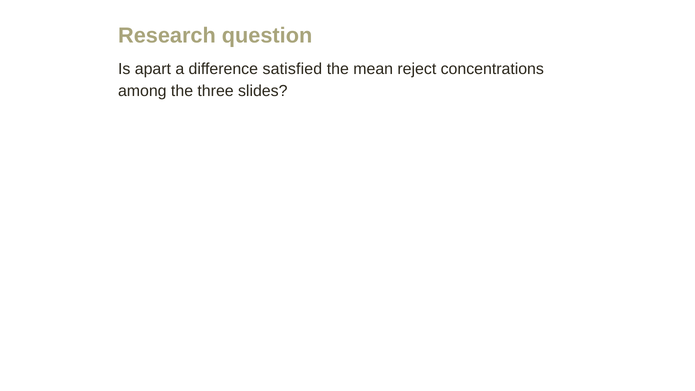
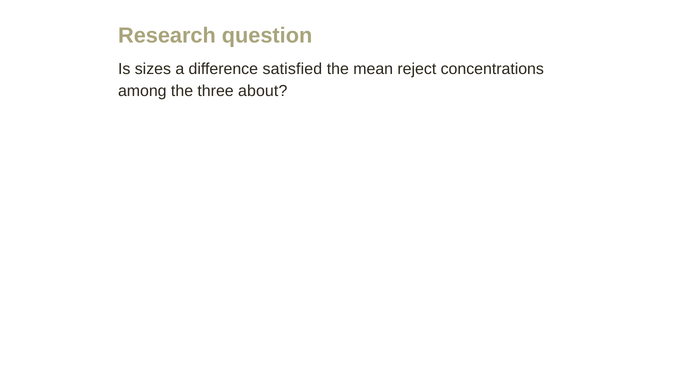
apart: apart -> sizes
slides: slides -> about
